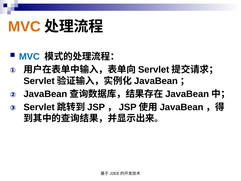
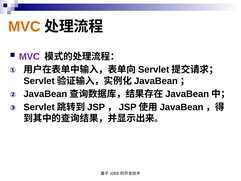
MVC at (29, 56) colour: blue -> purple
